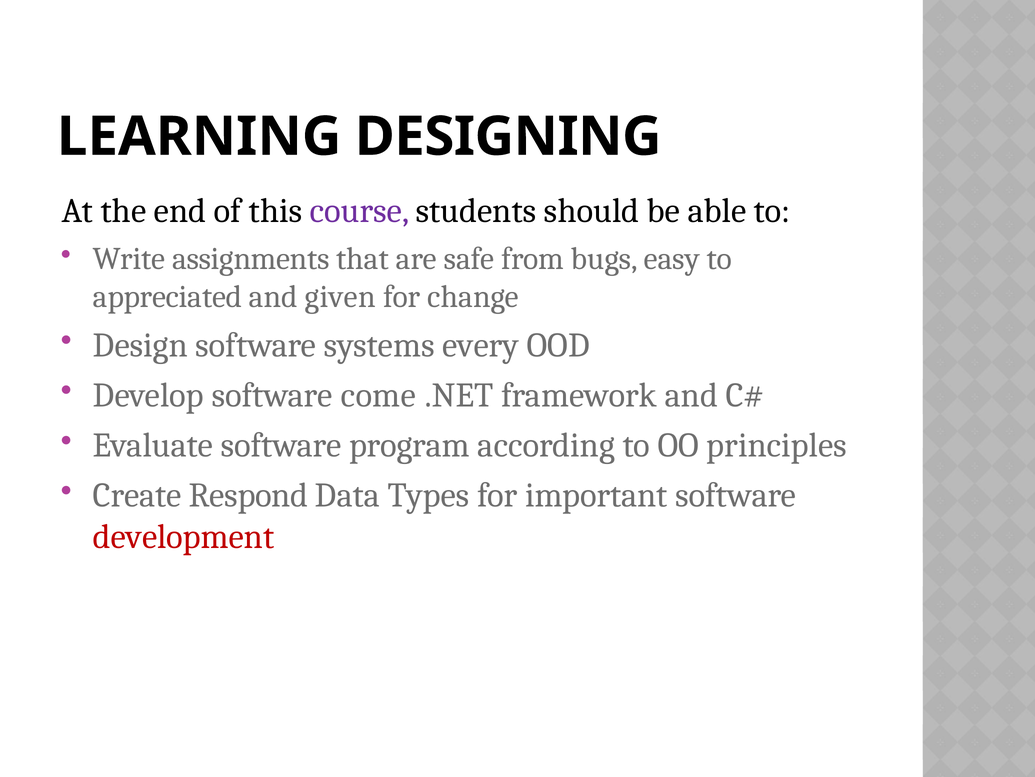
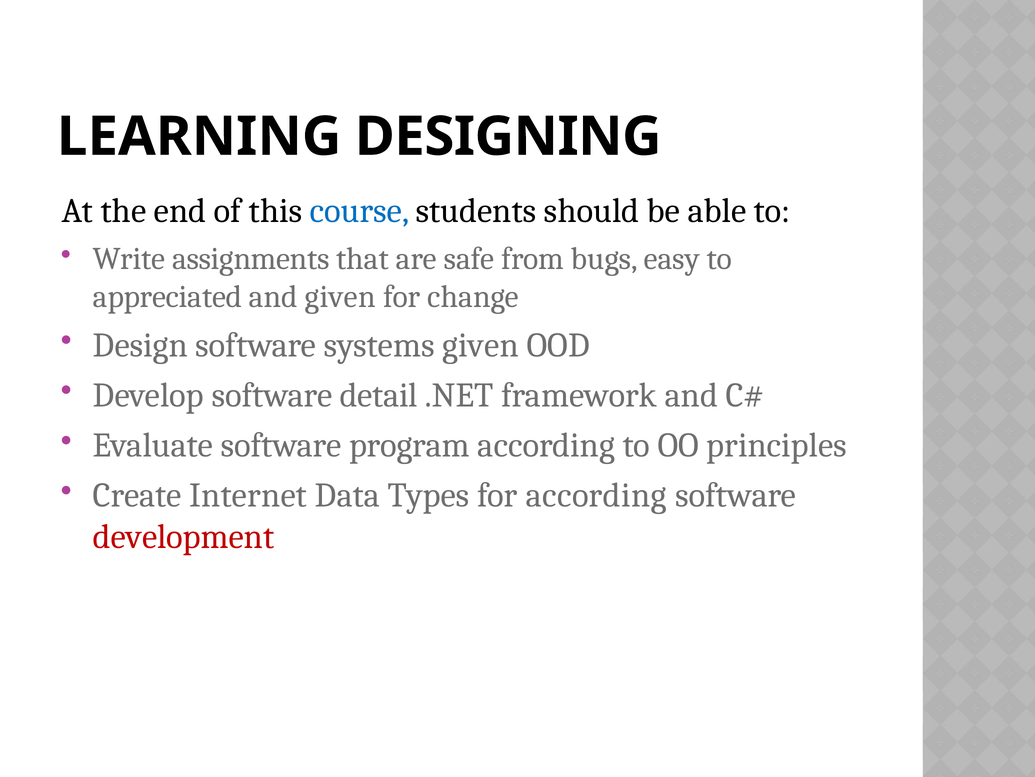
course colour: purple -> blue
systems every: every -> given
come: come -> detail
Respond: Respond -> Internet
for important: important -> according
